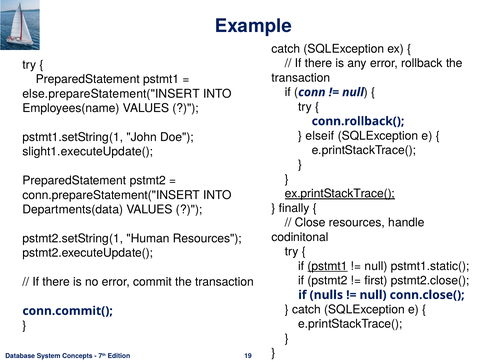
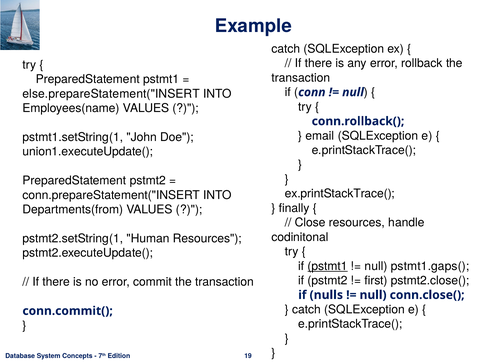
elseif: elseif -> email
slight1.executeUpdate(: slight1.executeUpdate( -> union1.executeUpdate(
ex.printStackTrace( underline: present -> none
Departments(data: Departments(data -> Departments(from
pstmt1.static(: pstmt1.static( -> pstmt1.gaps(
